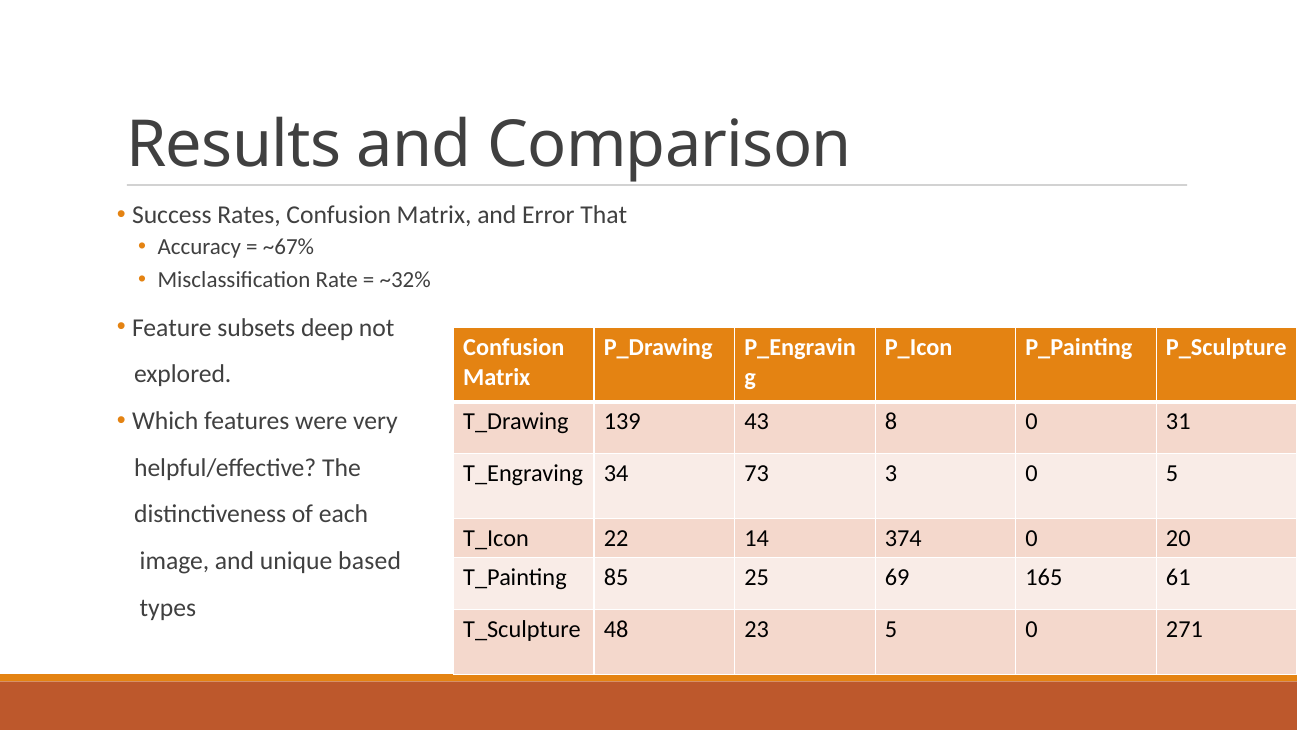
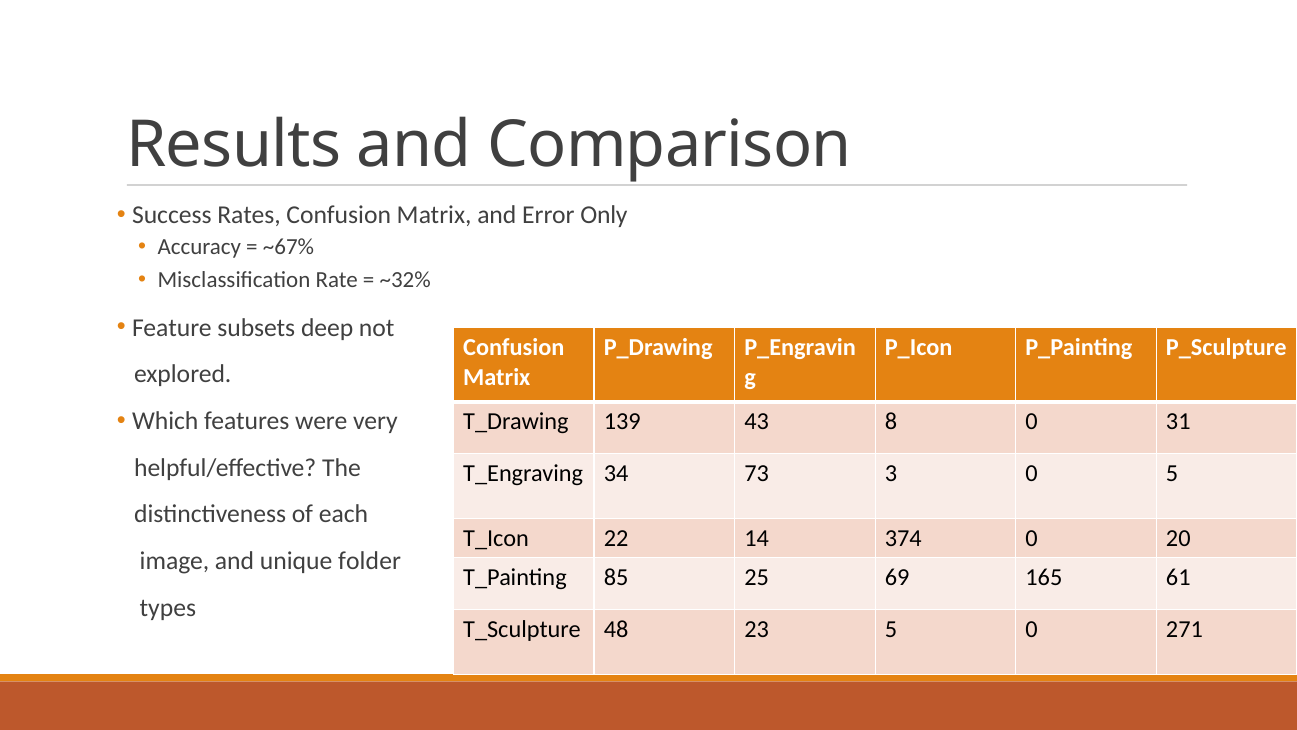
That: That -> Only
based: based -> folder
